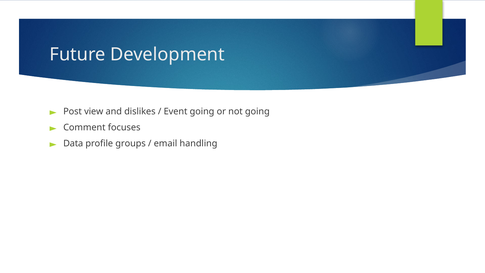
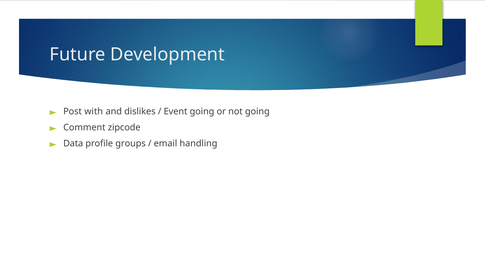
view: view -> with
focuses: focuses -> zipcode
